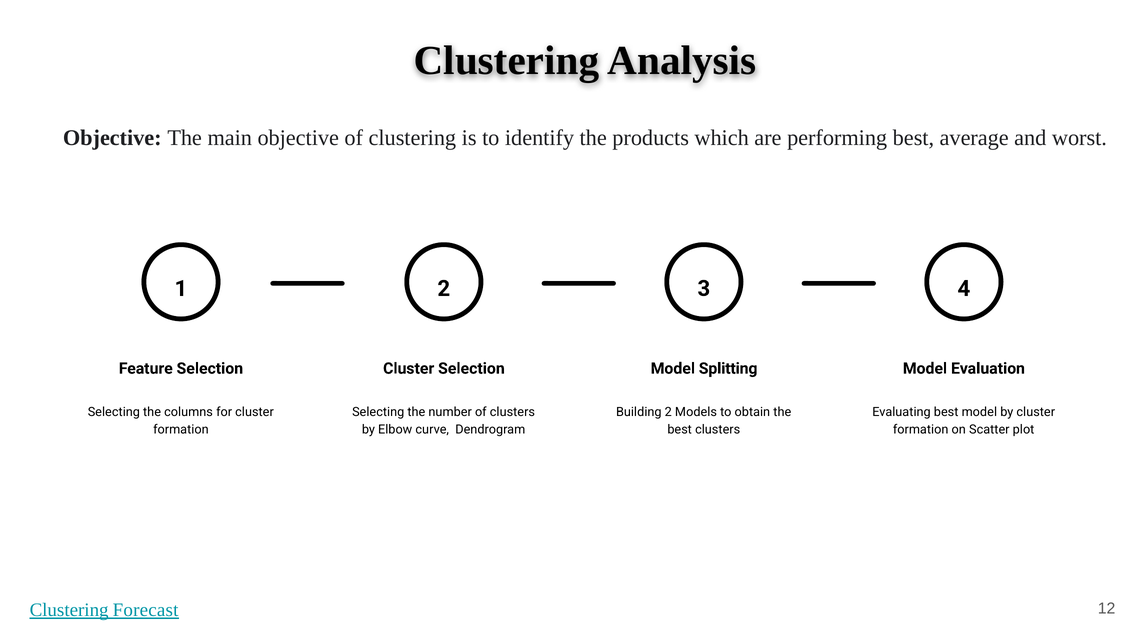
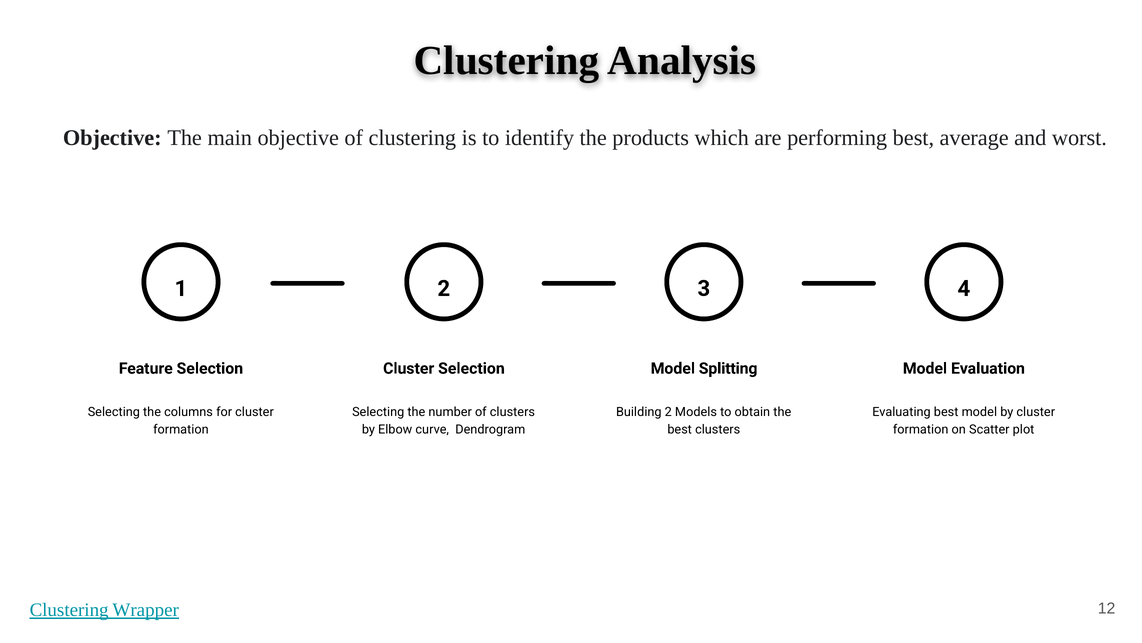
Forecast: Forecast -> Wrapper
